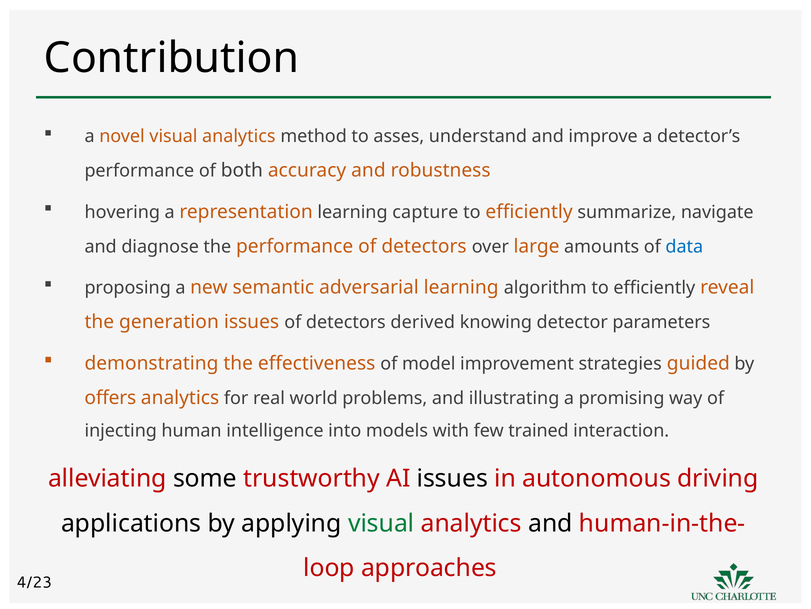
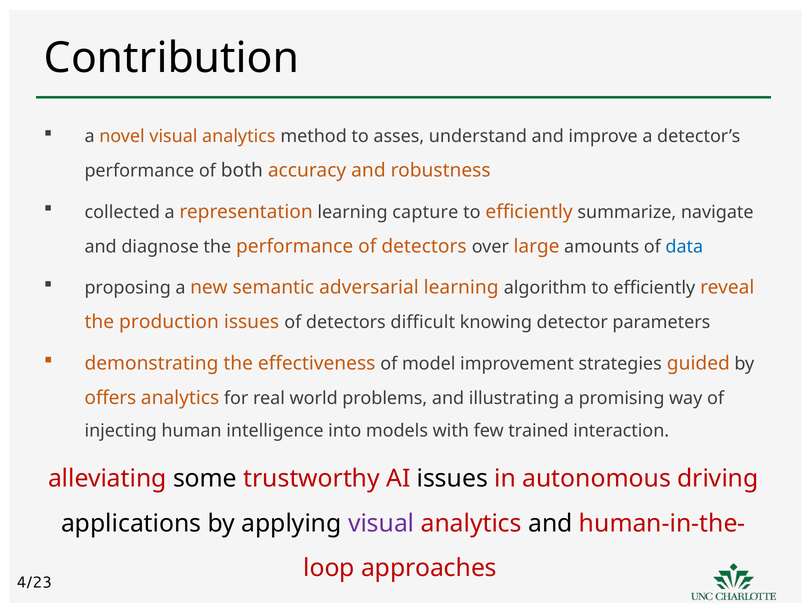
hovering: hovering -> collected
generation: generation -> production
derived: derived -> difficult
visual at (381, 523) colour: green -> purple
